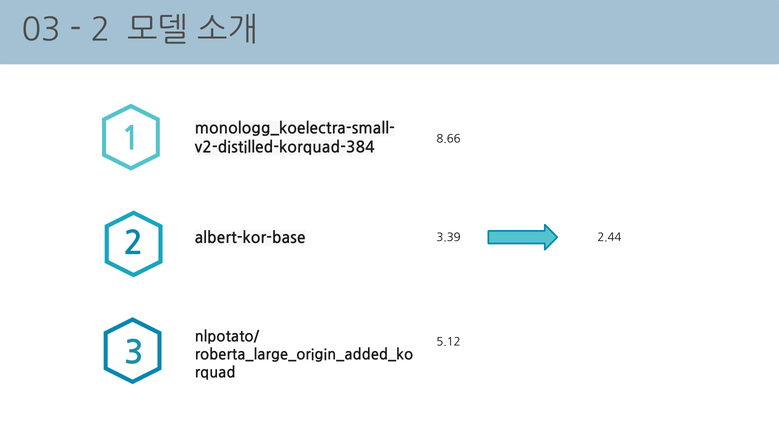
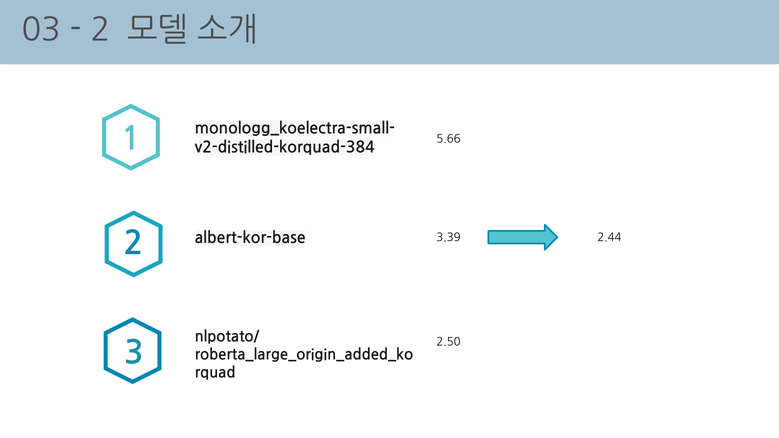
8.66: 8.66 -> 5.66
5.12: 5.12 -> 2.50
